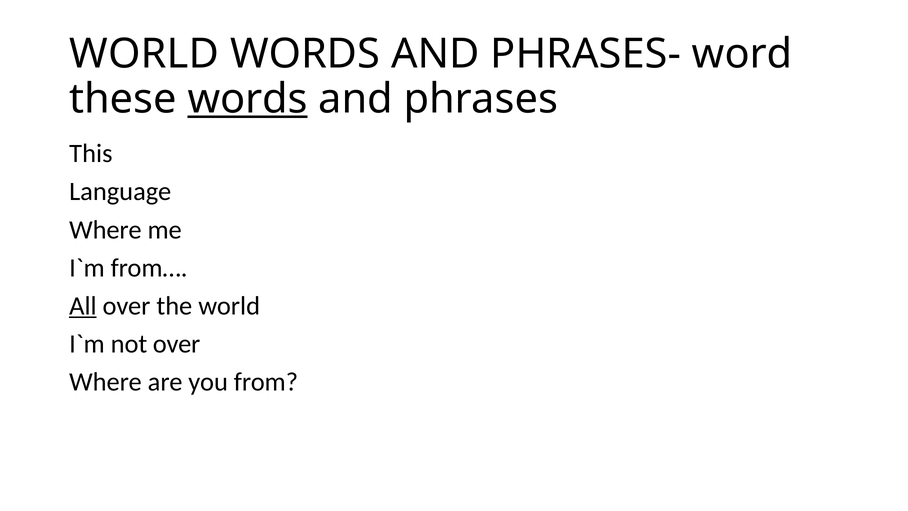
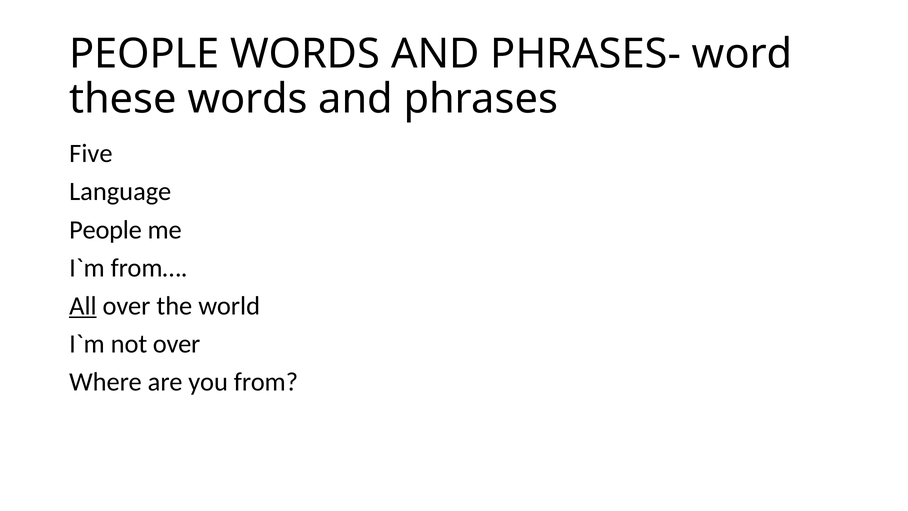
WORLD at (144, 54): WORLD -> PEOPLE
words at (248, 99) underline: present -> none
This: This -> Five
Where at (105, 230): Where -> People
